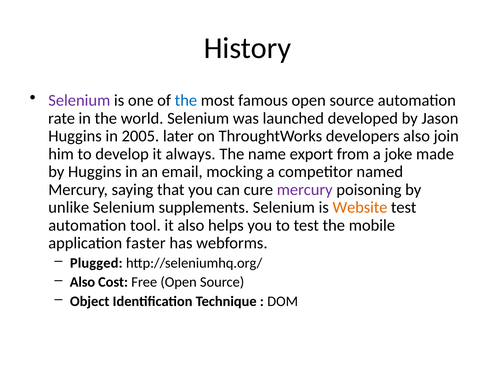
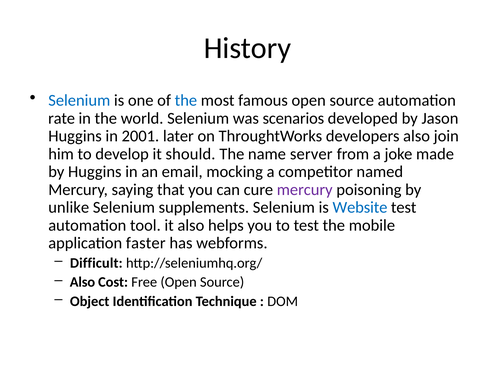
Selenium at (79, 100) colour: purple -> blue
launched: launched -> scenarios
2005: 2005 -> 2001
always: always -> should
export: export -> server
Website colour: orange -> blue
Plugged: Plugged -> Difficult
